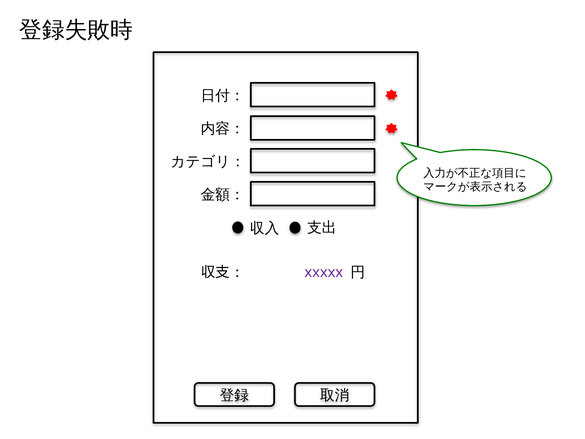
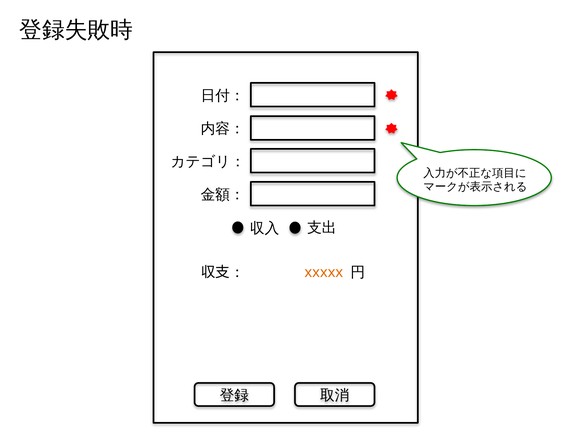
xxxxx colour: purple -> orange
